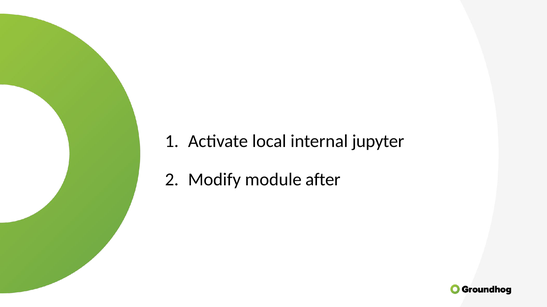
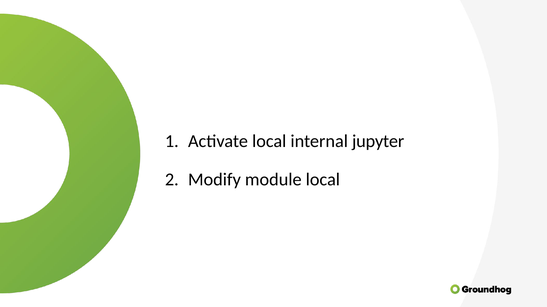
module after: after -> local
